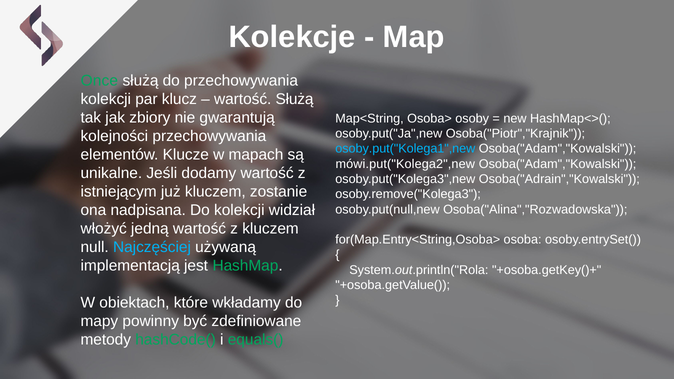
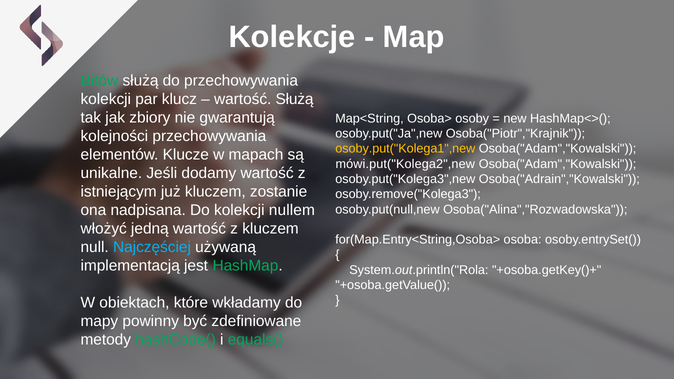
Once: Once -> Bitów
osoby.put("Kolega1",new colour: light blue -> yellow
widział: widział -> nullem
